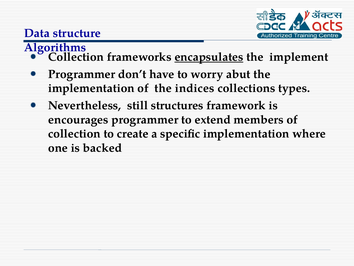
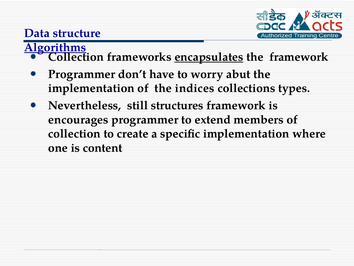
Algorithms underline: none -> present
the implement: implement -> framework
backed: backed -> content
